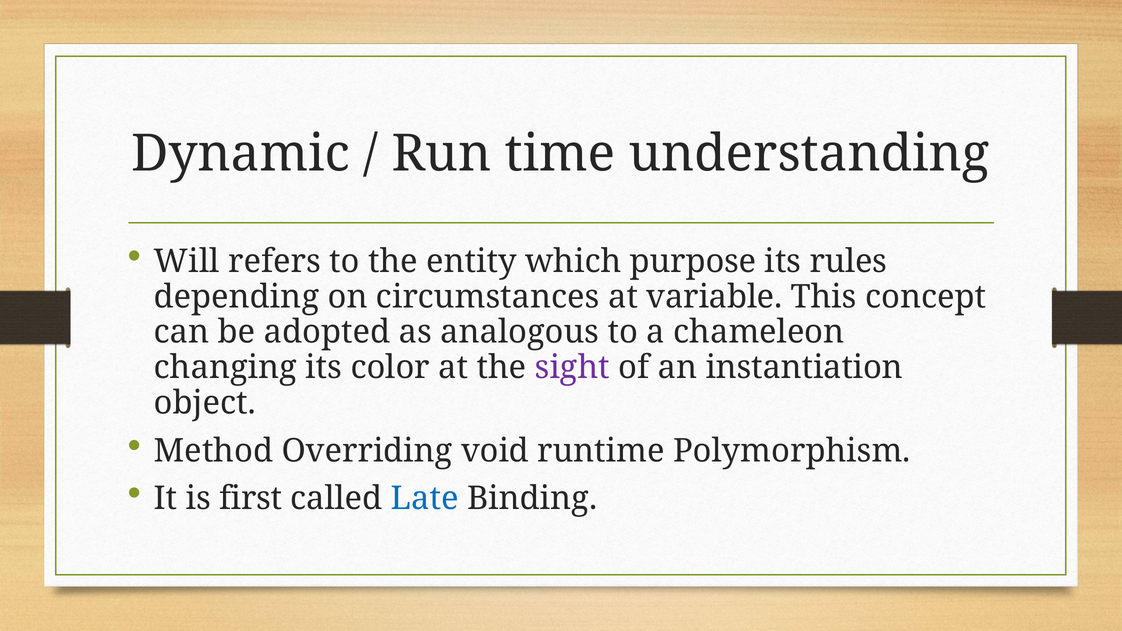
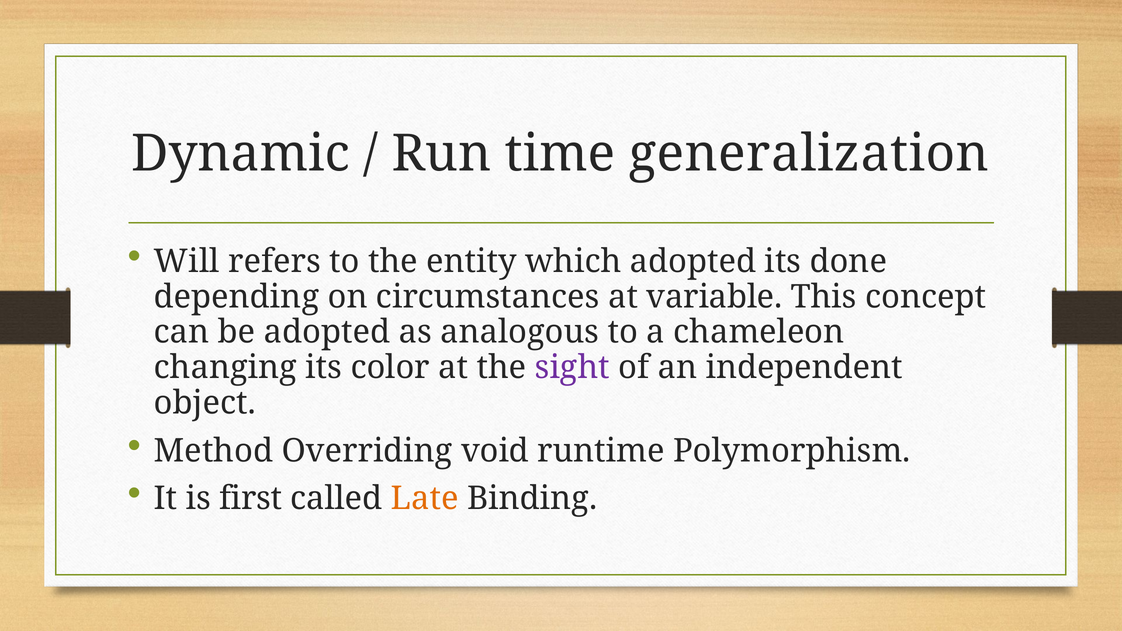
understanding: understanding -> generalization
which purpose: purpose -> adopted
rules: rules -> done
instantiation: instantiation -> independent
Late colour: blue -> orange
